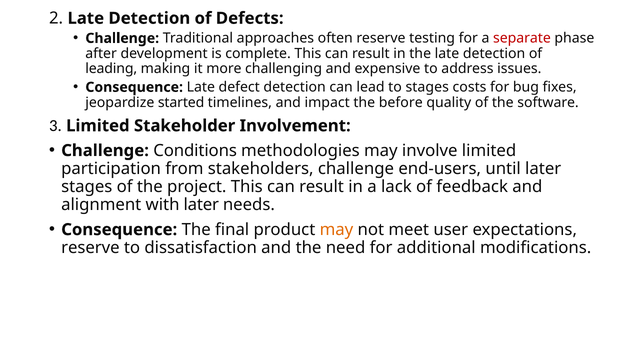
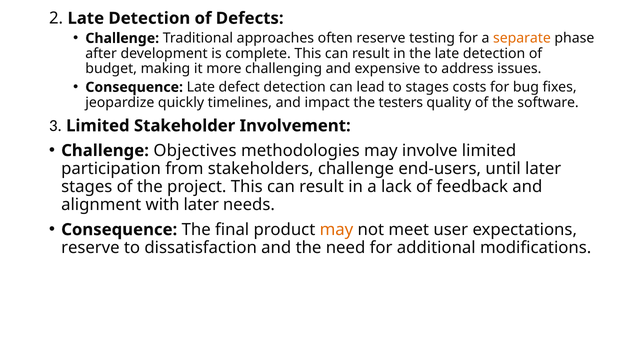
separate colour: red -> orange
leading: leading -> budget
started: started -> quickly
before: before -> testers
Conditions: Conditions -> Objectives
